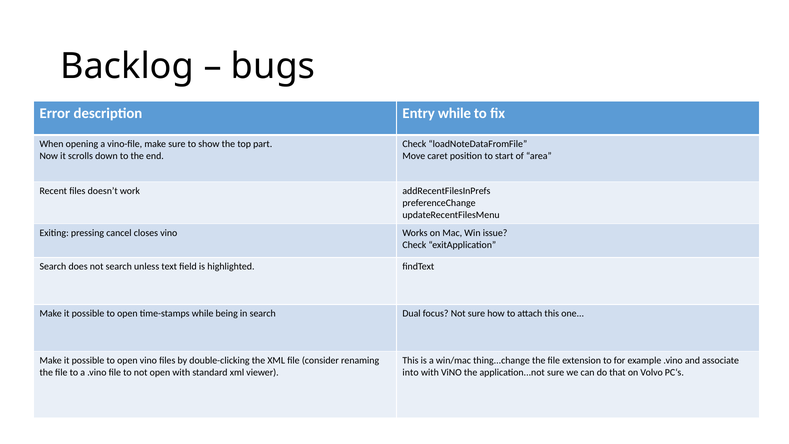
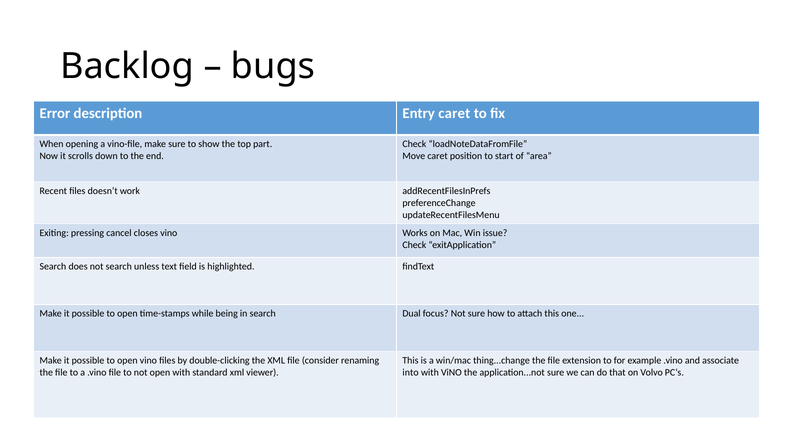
Entry while: while -> caret
